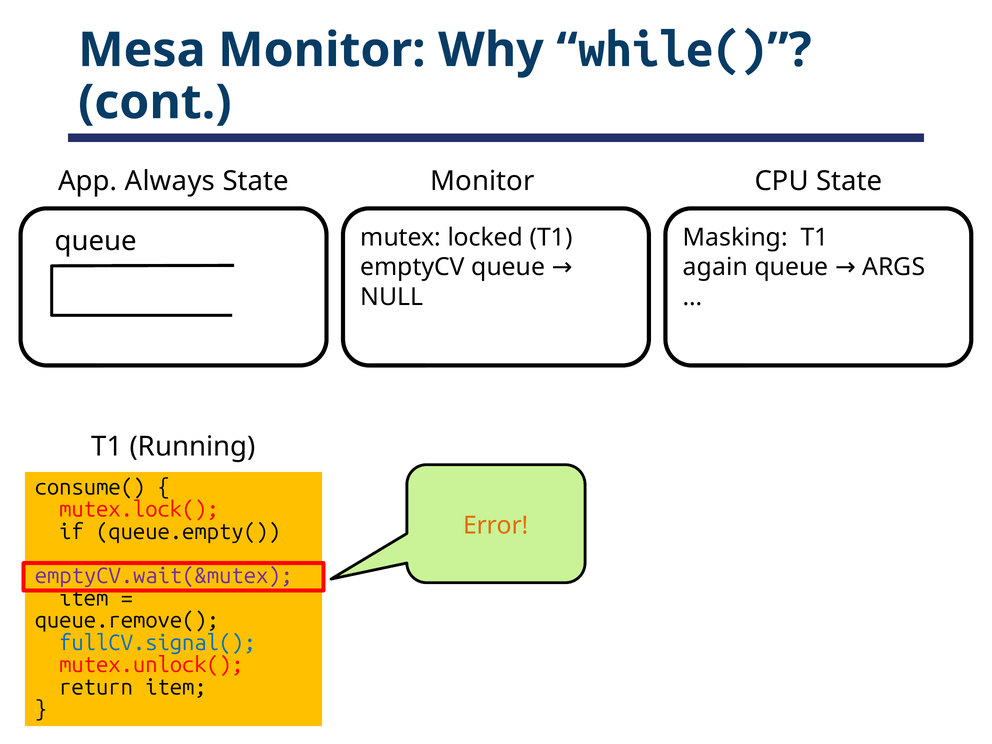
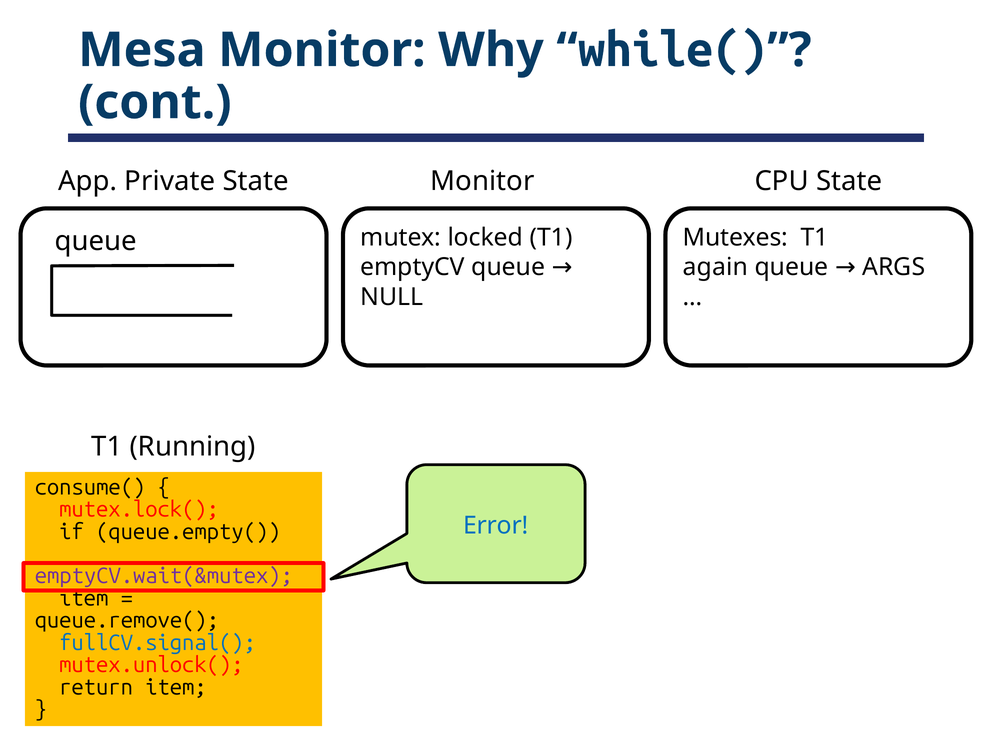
Always: Always -> Private
Masking: Masking -> Mutexes
Error colour: orange -> blue
